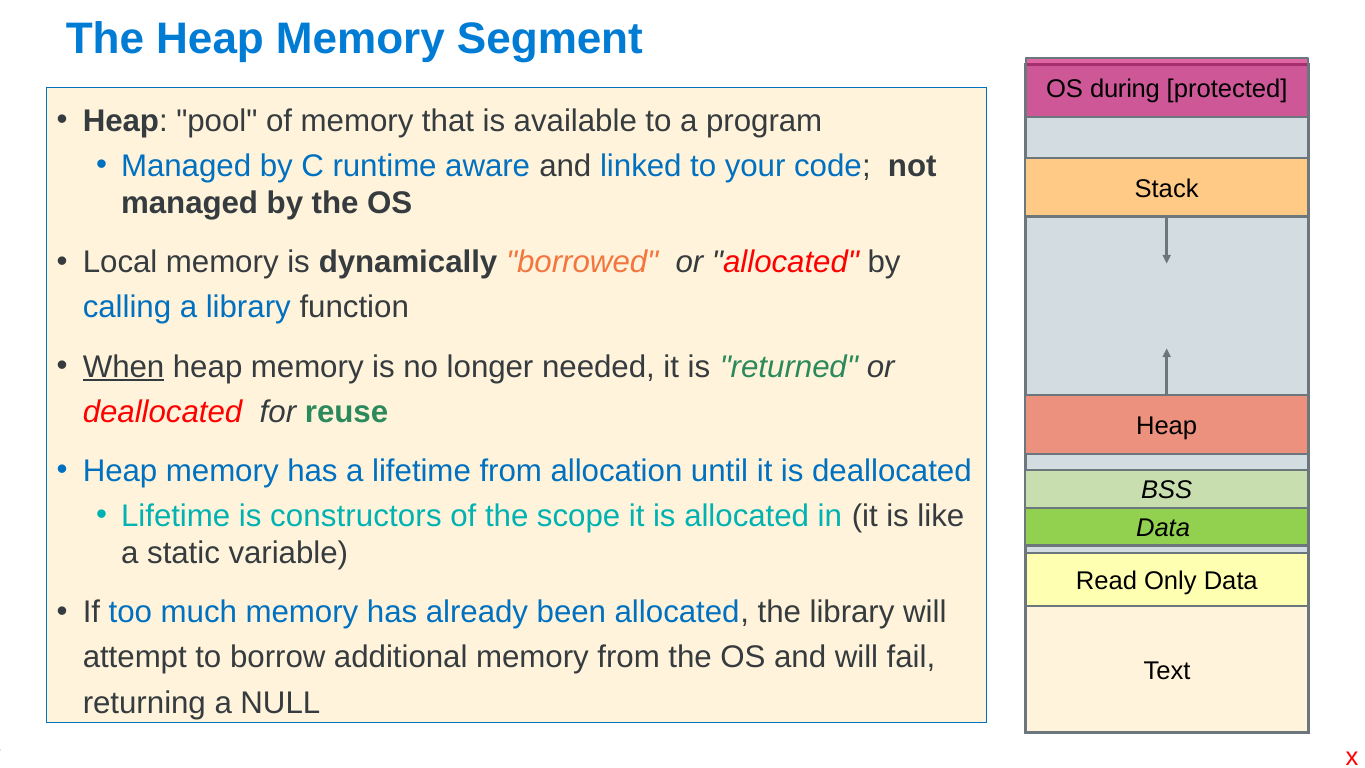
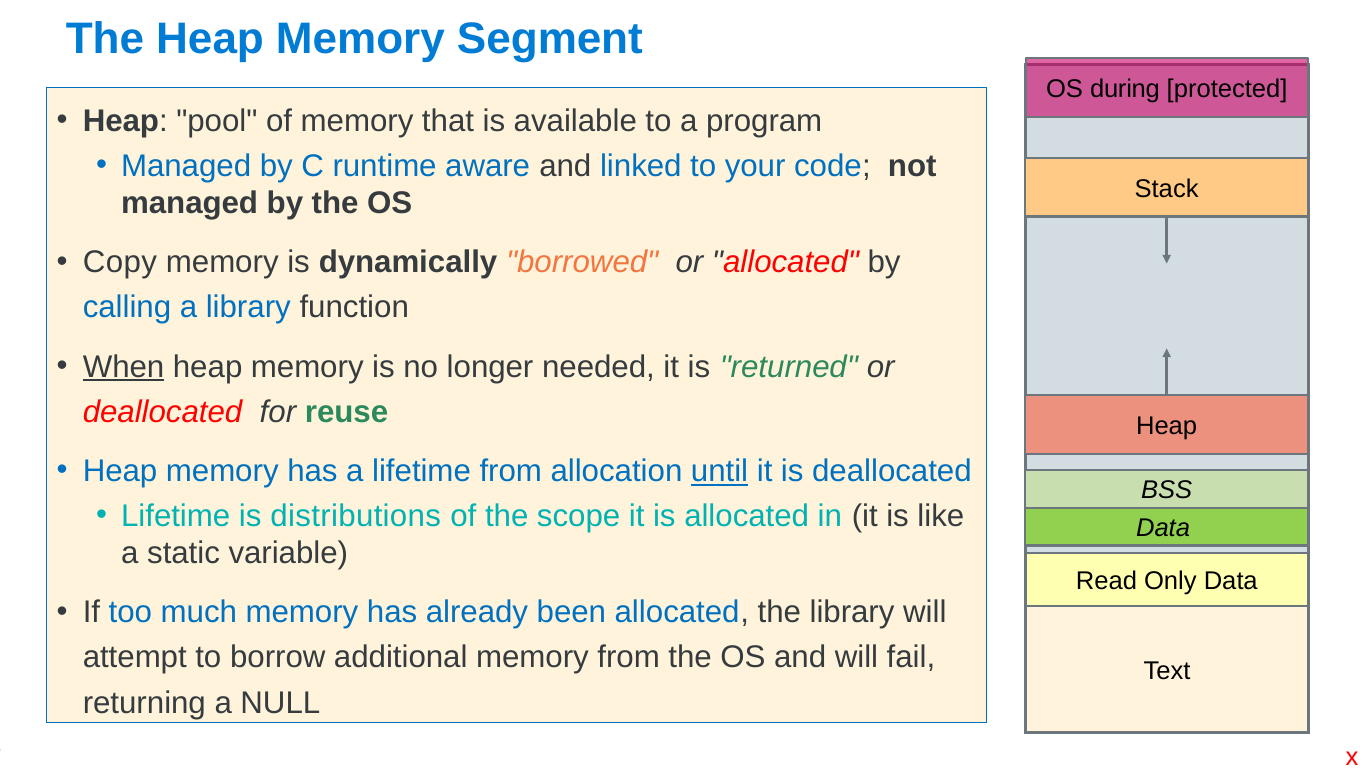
Local: Local -> Copy
until underline: none -> present
constructors: constructors -> distributions
